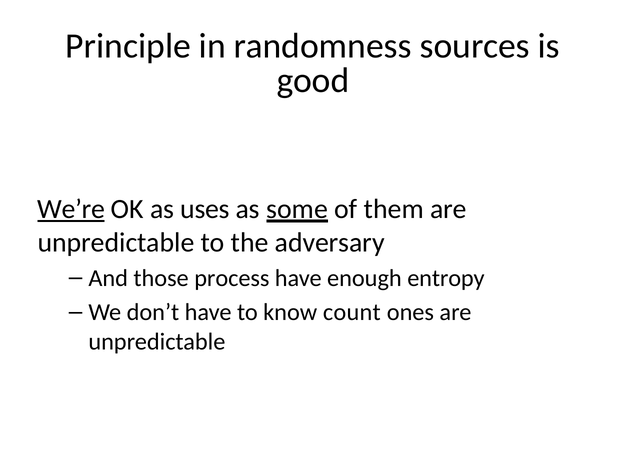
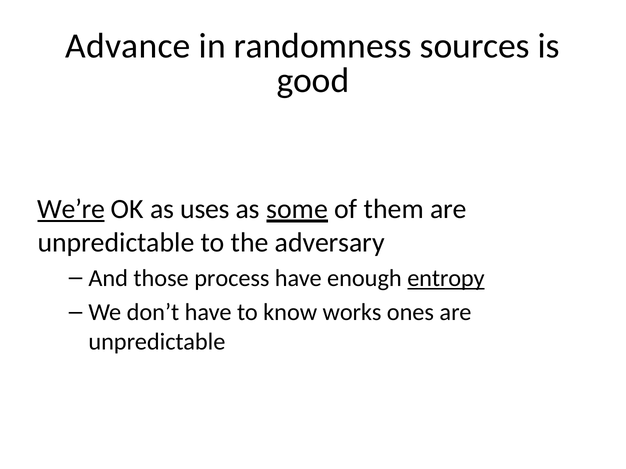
Principle: Principle -> Advance
entropy underline: none -> present
count: count -> works
